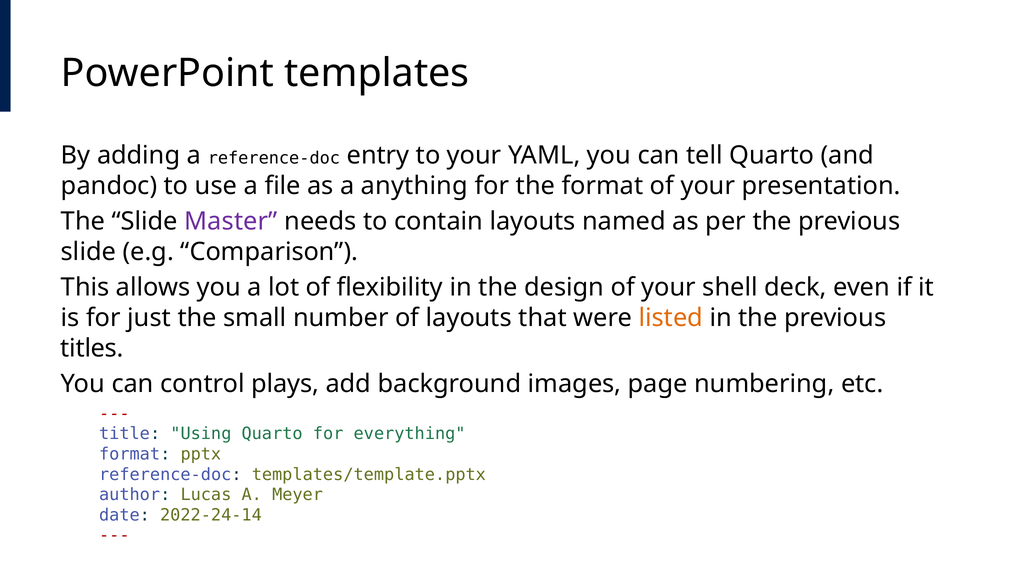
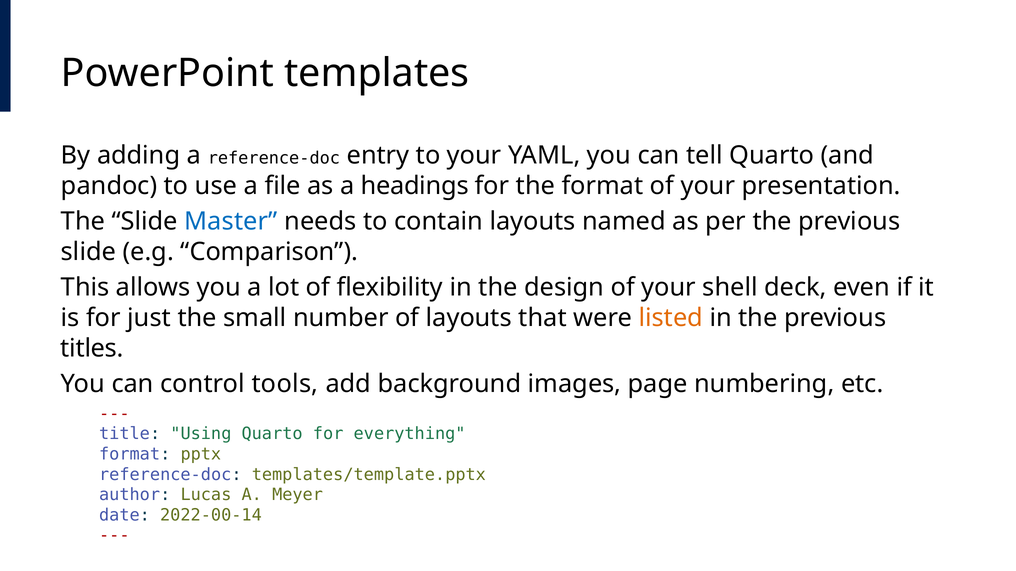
anything: anything -> headings
Master colour: purple -> blue
plays: plays -> tools
2022-24-14: 2022-24-14 -> 2022-00-14
